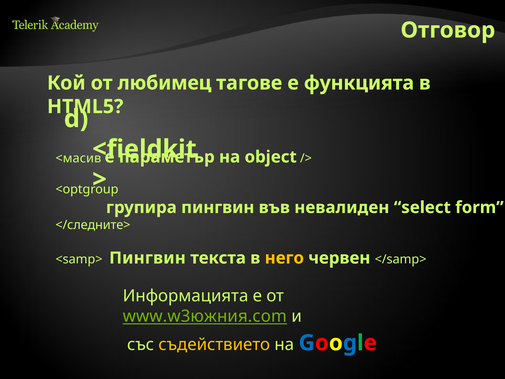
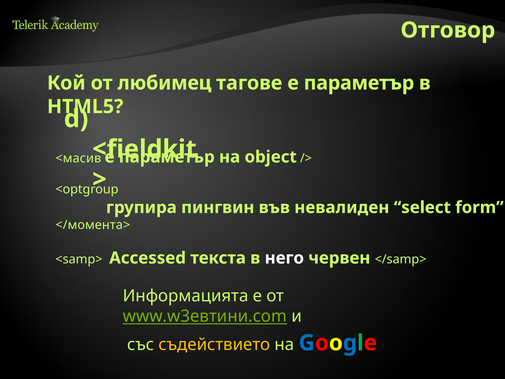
тaгове е функцията: функцията -> параметър
</следните>: </следните> -> </момента>
<samp> Пингвин: Пингвин -> Accessed
него colour: yellow -> white
www.w3южния.com: www.w3южния.com -> www.w3евтини.com
